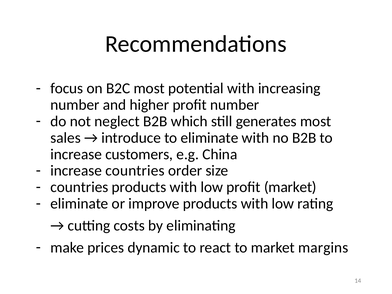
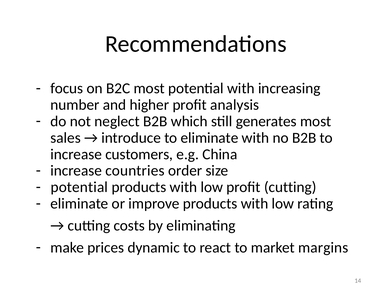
profit number: number -> analysis
countries at (79, 187): countries -> potential
profit market: market -> cutting
